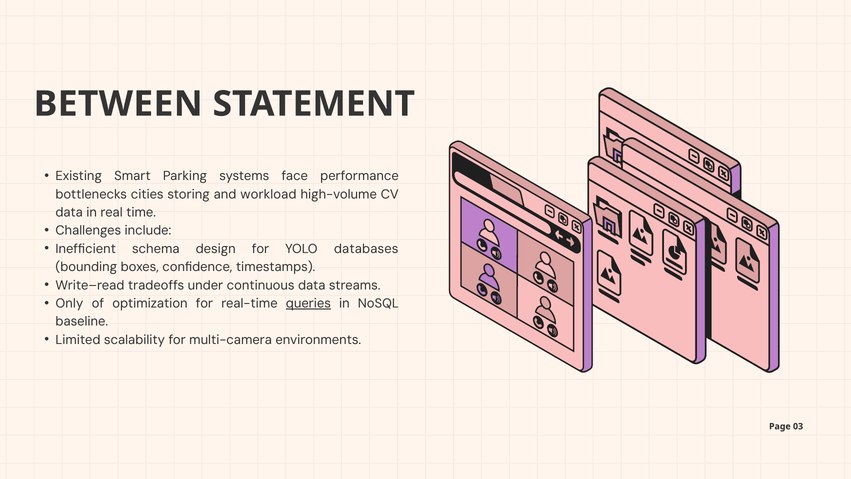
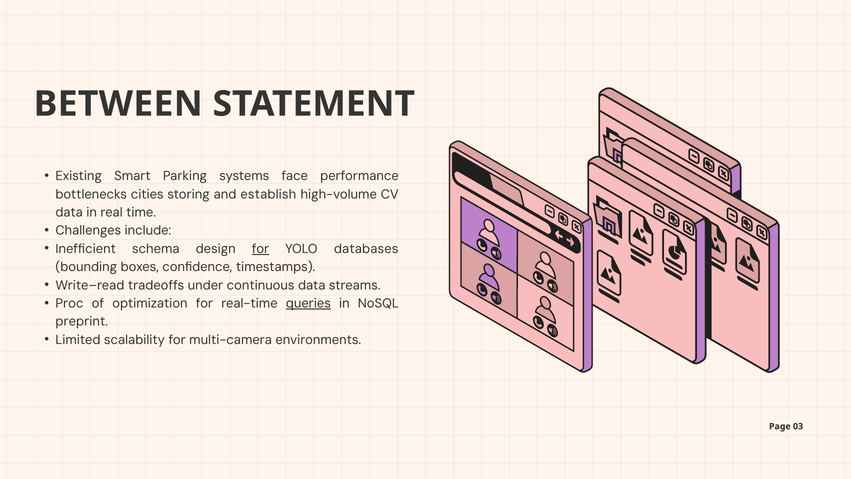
workload: workload -> establish
for at (261, 249) underline: none -> present
Only: Only -> Proc
baseline: baseline -> preprint
